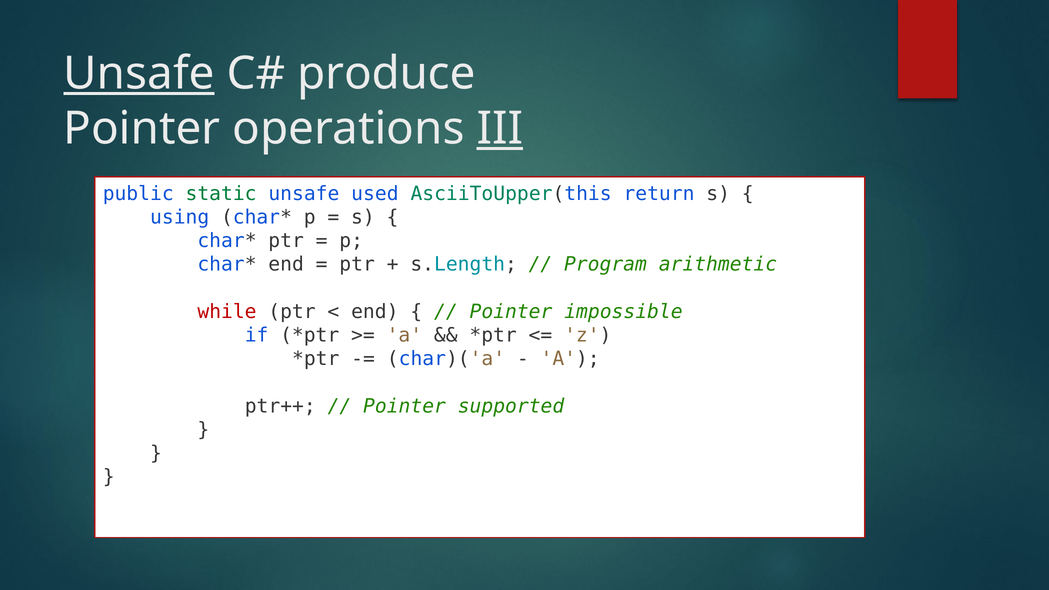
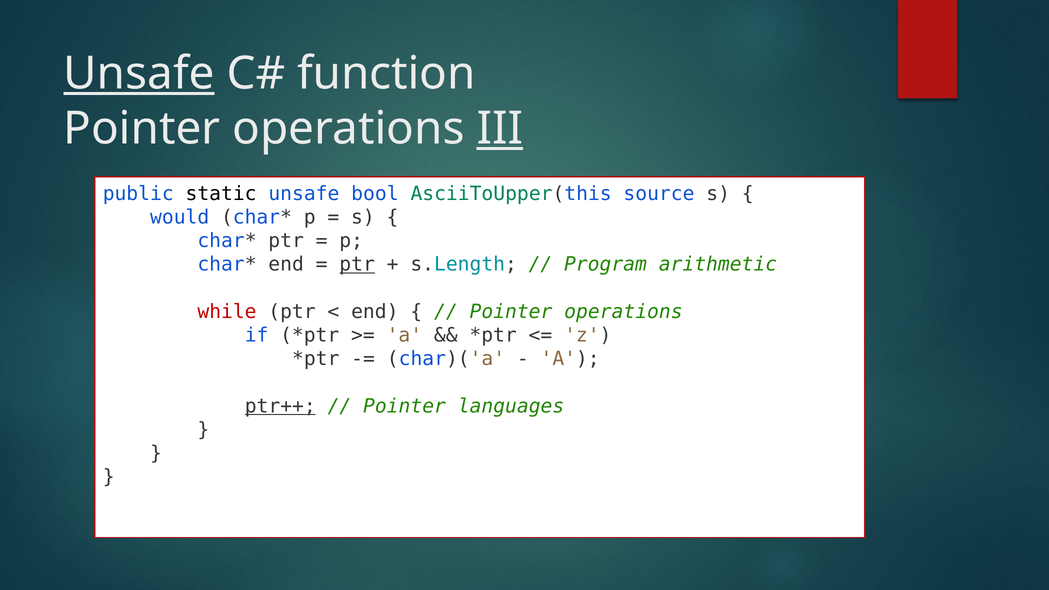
produce: produce -> function
static colour: green -> black
used: used -> bool
return: return -> source
using: using -> would
ptr at (357, 265) underline: none -> present
impossible at (623, 312): impossible -> operations
ptr++ underline: none -> present
supported: supported -> languages
